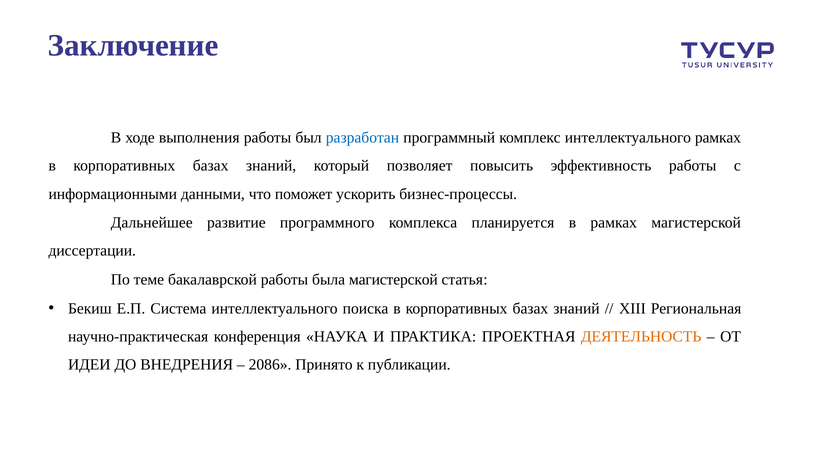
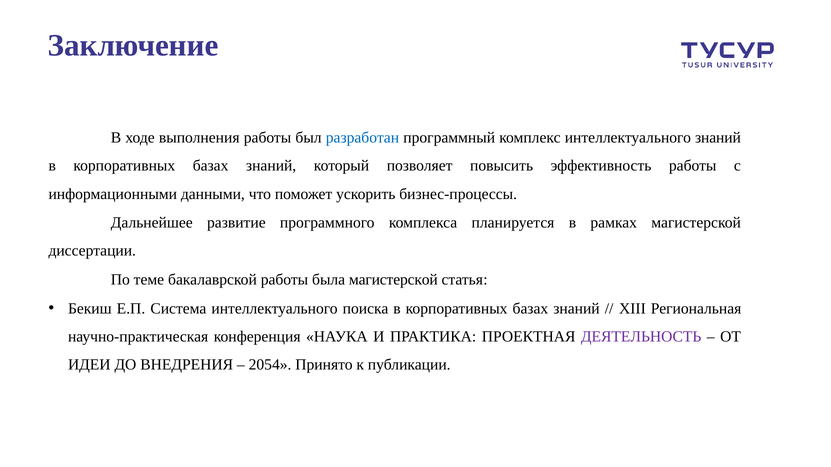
интеллектуального рамках: рамках -> знаний
ДЕЯТЕЛЬНОСТЬ colour: orange -> purple
2086: 2086 -> 2054
